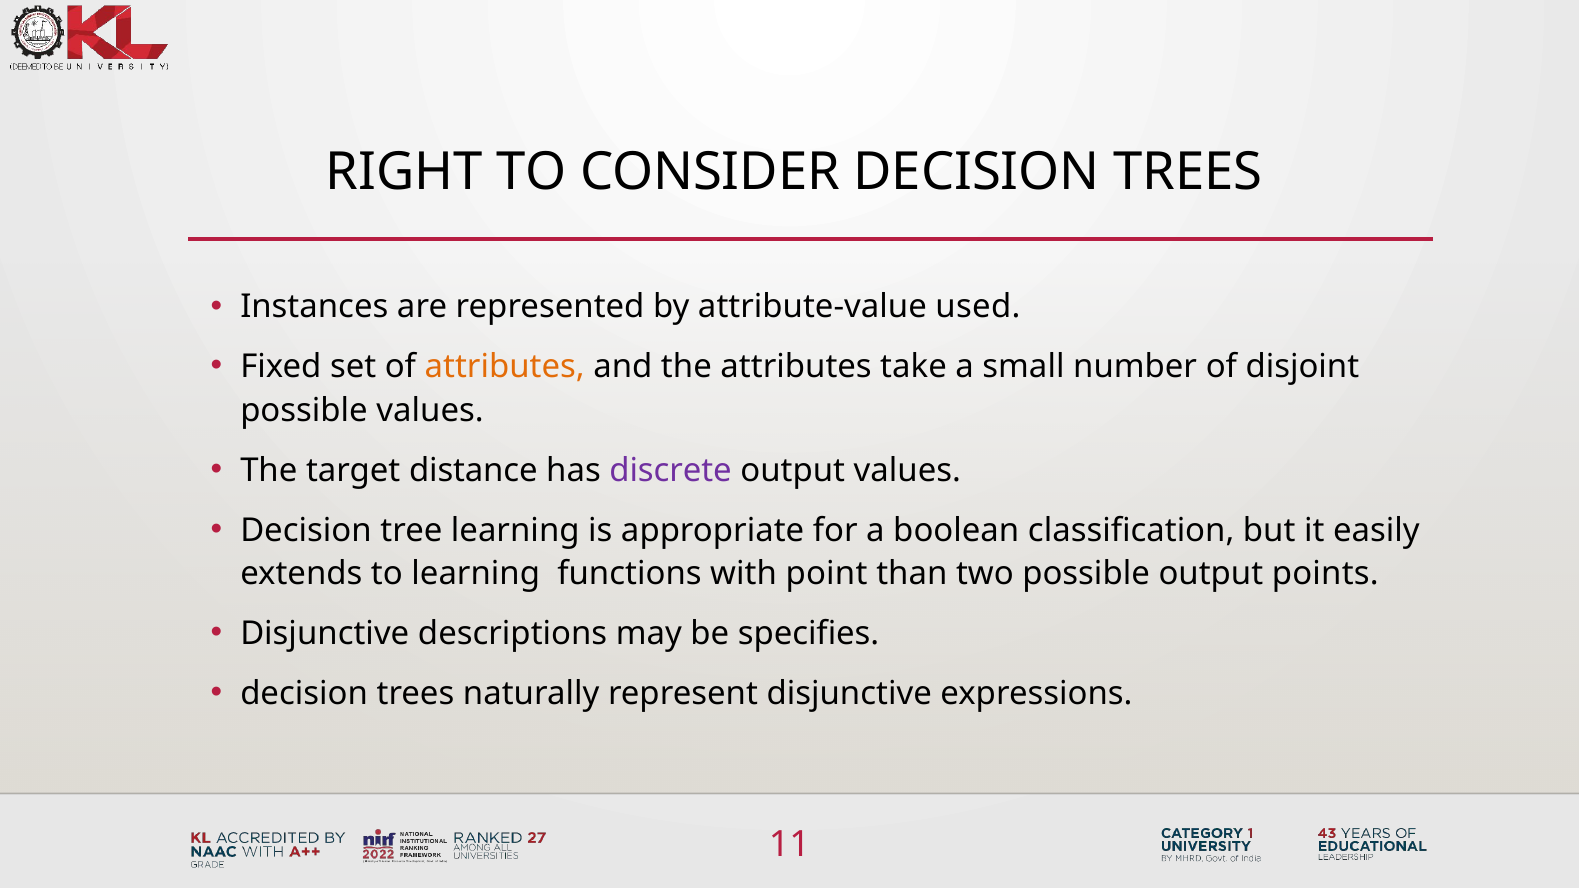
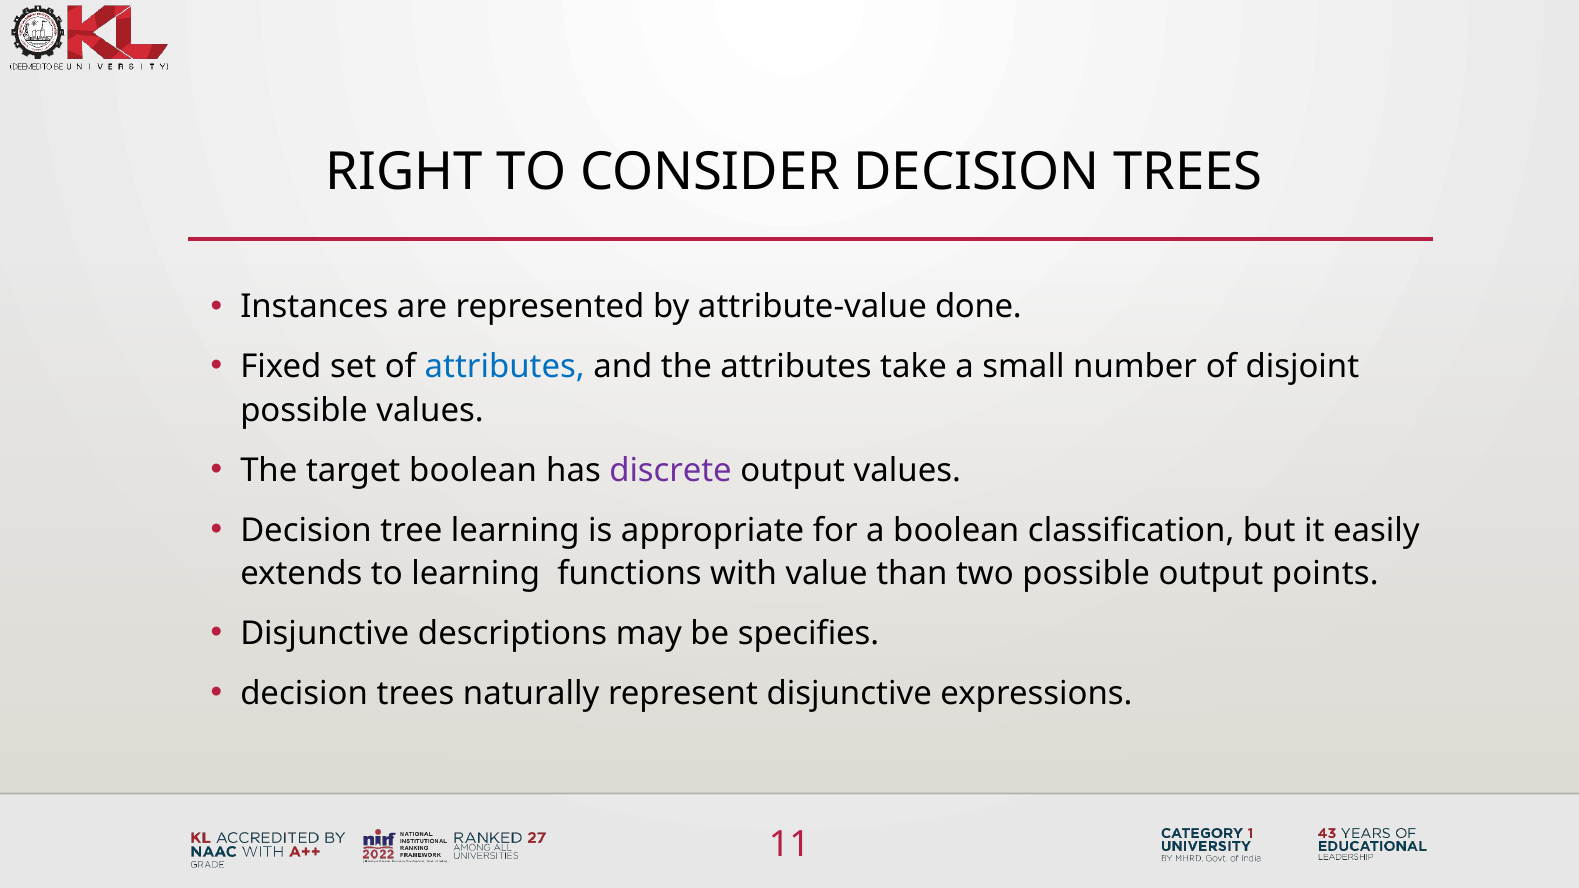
used: used -> done
attributes at (505, 367) colour: orange -> blue
target distance: distance -> boolean
point: point -> value
